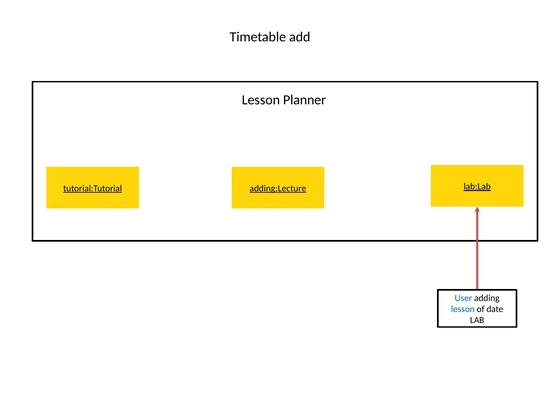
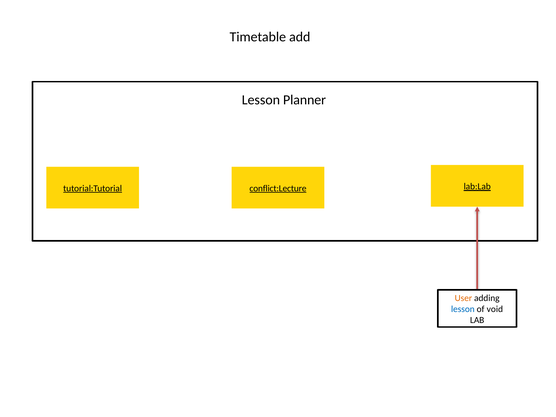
adding:Lecture: adding:Lecture -> conflict:Lecture
User colour: blue -> orange
date: date -> void
